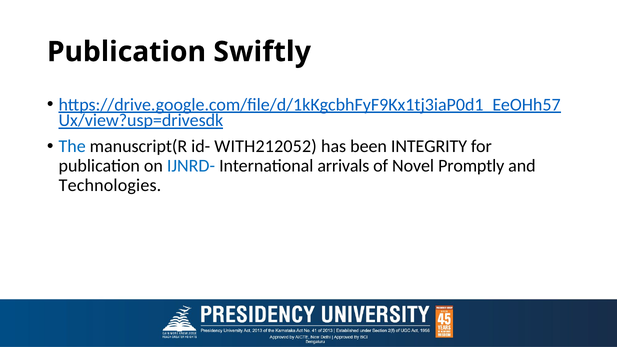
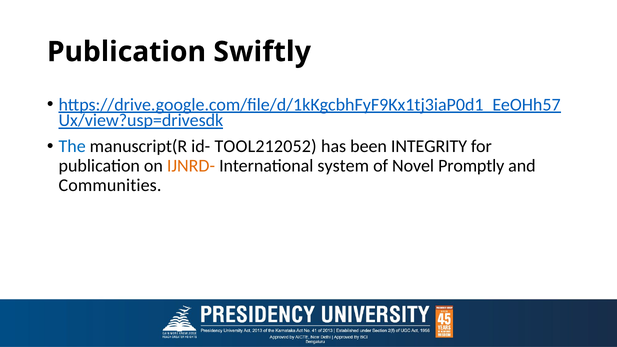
WITH212052: WITH212052 -> TOOL212052
IJNRD- colour: blue -> orange
arrivals: arrivals -> system
Technologies: Technologies -> Communities
